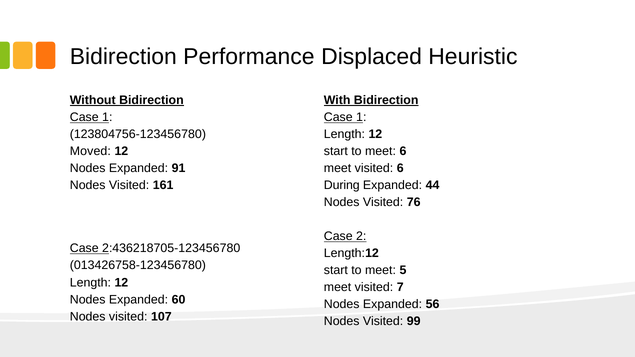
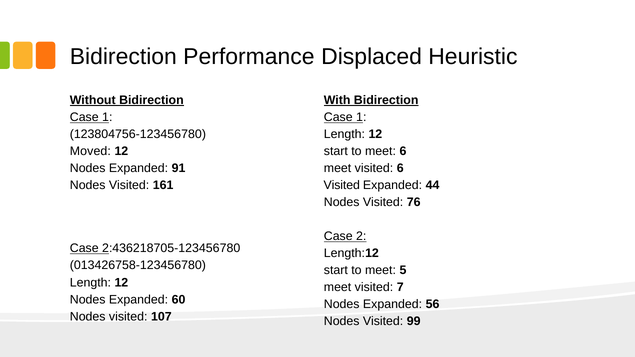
During at (342, 185): During -> Visited
